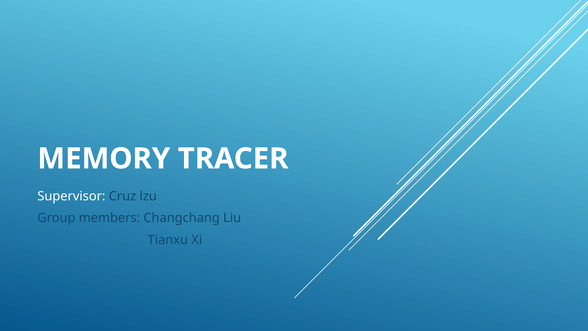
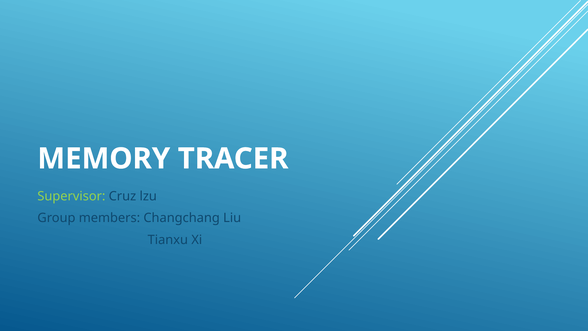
Supervisor colour: white -> light green
